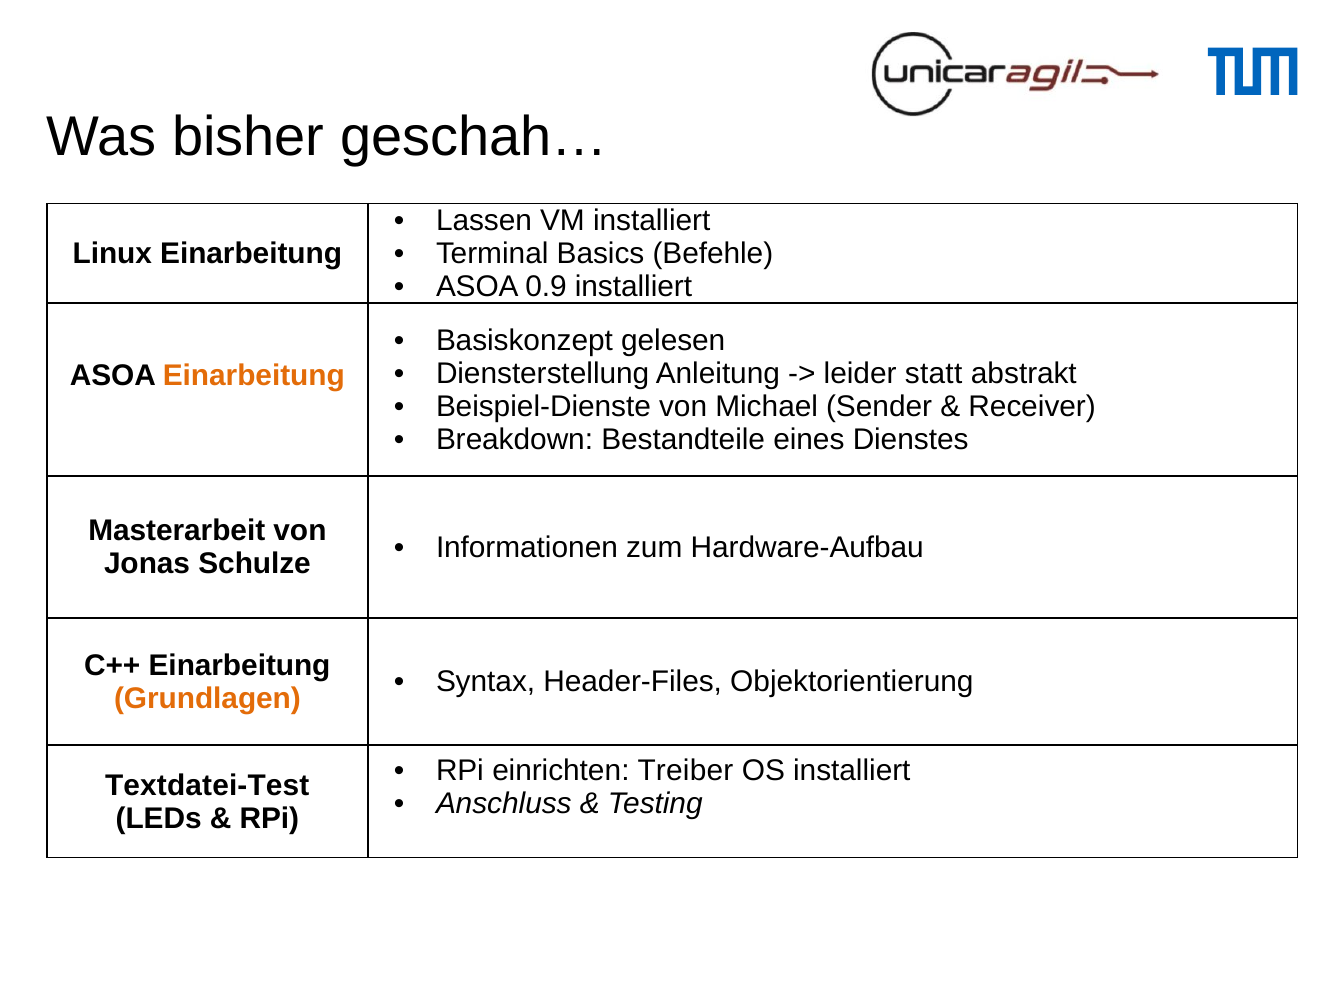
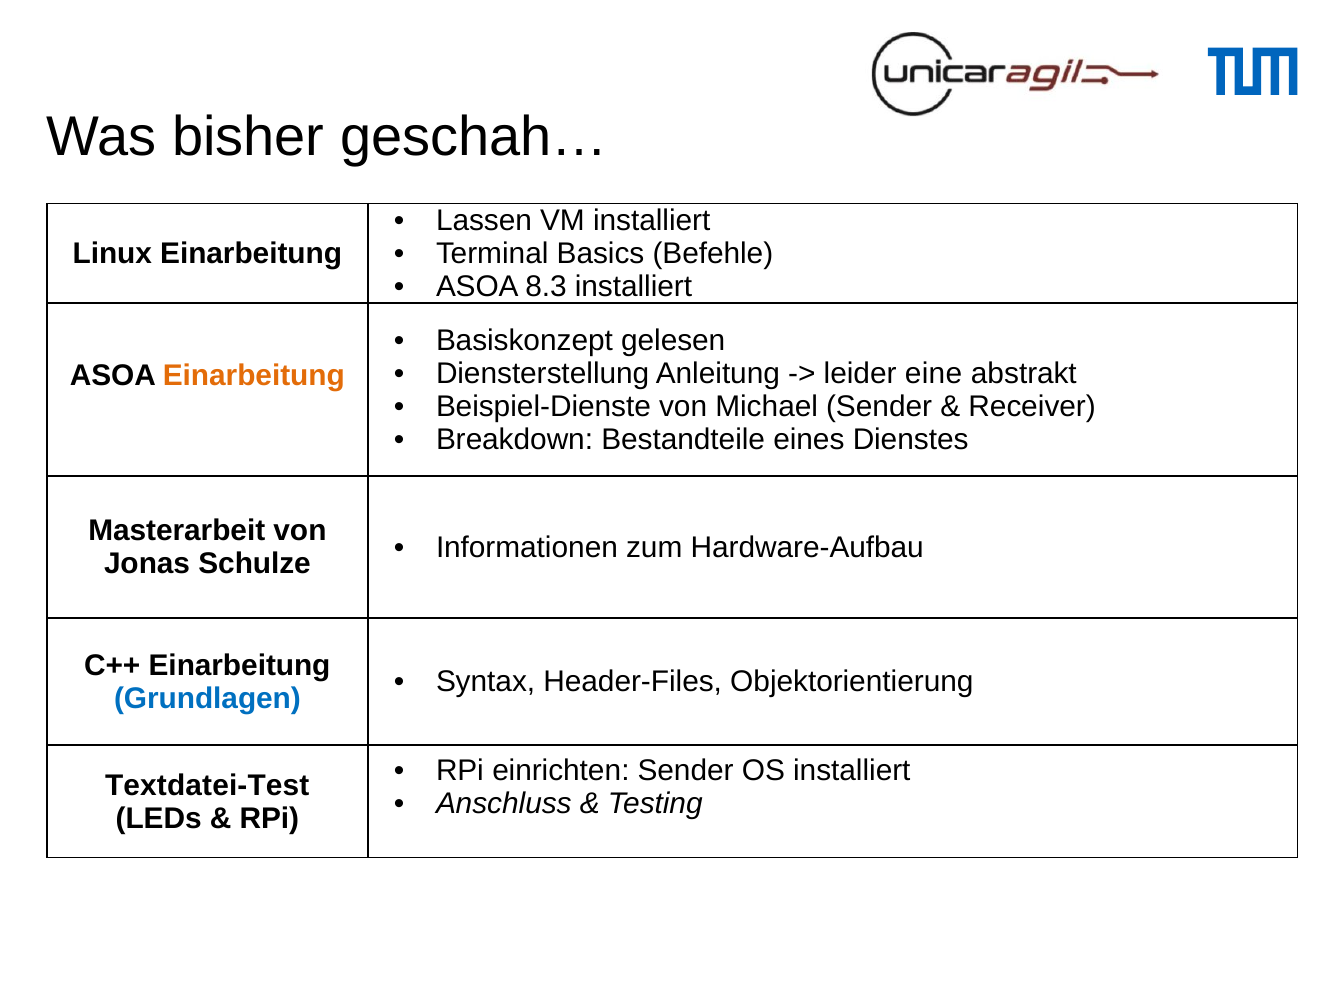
0.9: 0.9 -> 8.3
statt: statt -> eine
Grundlagen colour: orange -> blue
einrichten Treiber: Treiber -> Sender
